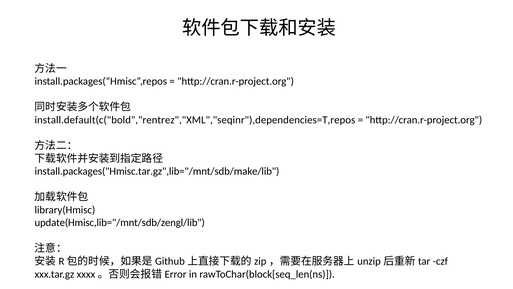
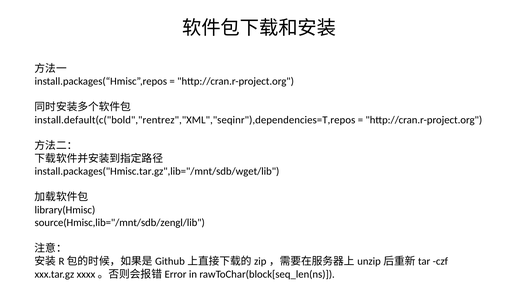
install.packages("Hmisc.tar.gz",lib="/mnt/sdb/make/lib: install.packages("Hmisc.tar.gz",lib="/mnt/sdb/make/lib -> install.packages("Hmisc.tar.gz",lib="/mnt/sdb/wget/lib
update(Hmisc,lib="/mnt/sdb/zengl/lib: update(Hmisc,lib="/mnt/sdb/zengl/lib -> source(Hmisc,lib="/mnt/sdb/zengl/lib
